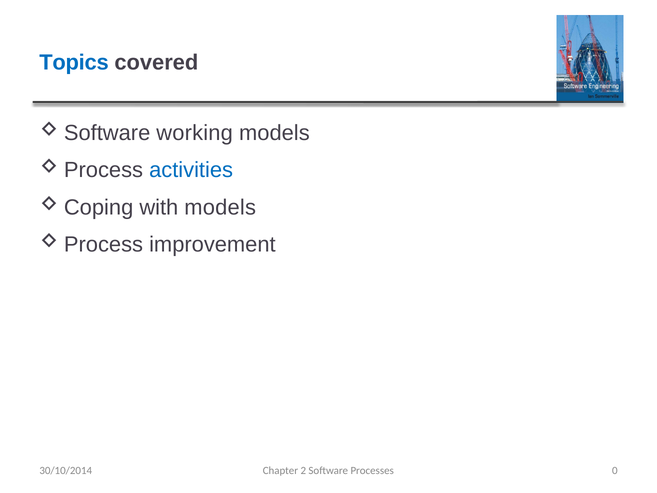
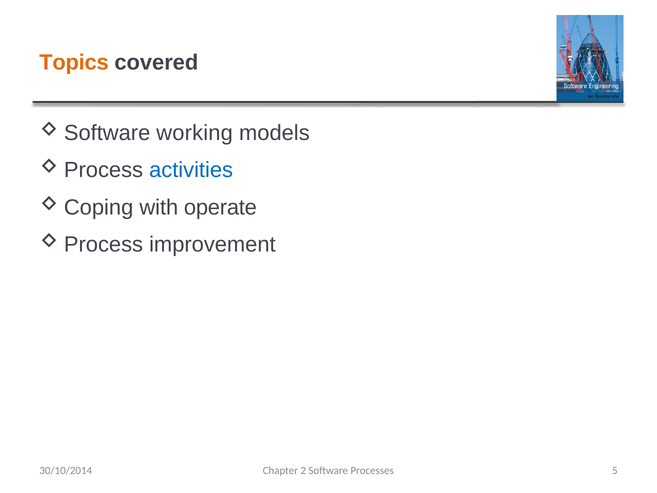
Topics colour: blue -> orange
with models: models -> operate
0: 0 -> 5
